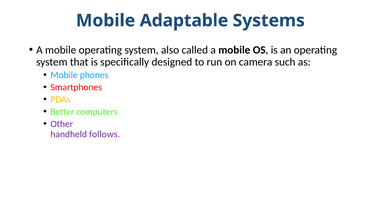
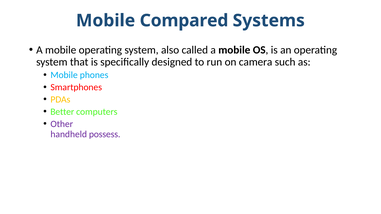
Adaptable: Adaptable -> Compared
follows: follows -> possess
